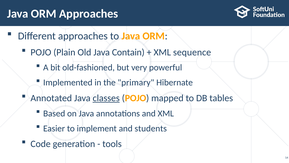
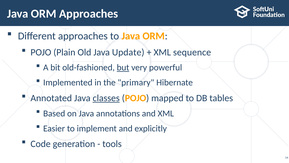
Contain: Contain -> Update
but underline: none -> present
students: students -> explicitly
